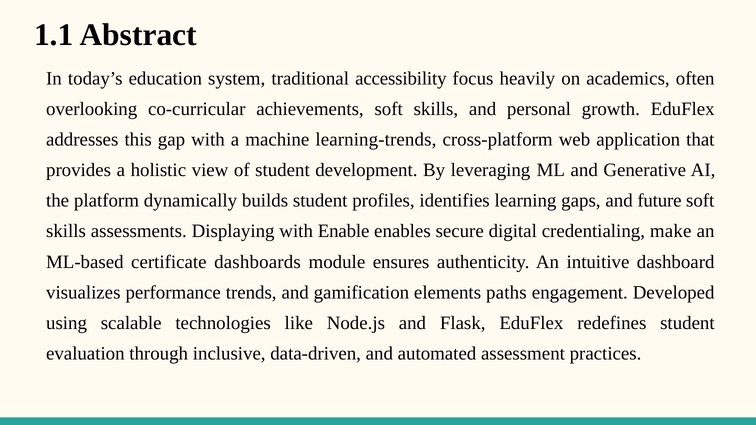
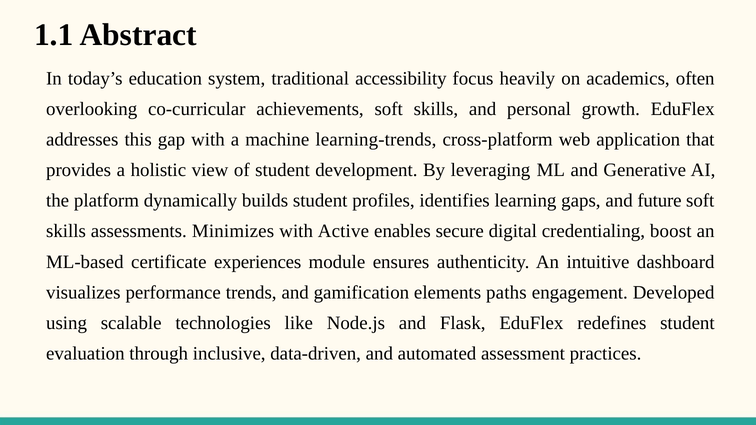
Displaying: Displaying -> Minimizes
Enable: Enable -> Active
make: make -> boost
dashboards: dashboards -> experiences
